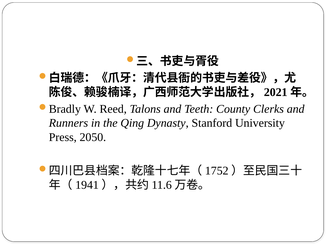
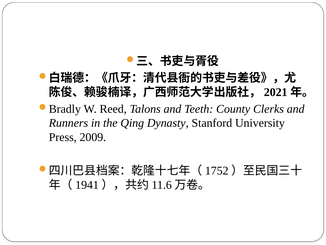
2050: 2050 -> 2009
